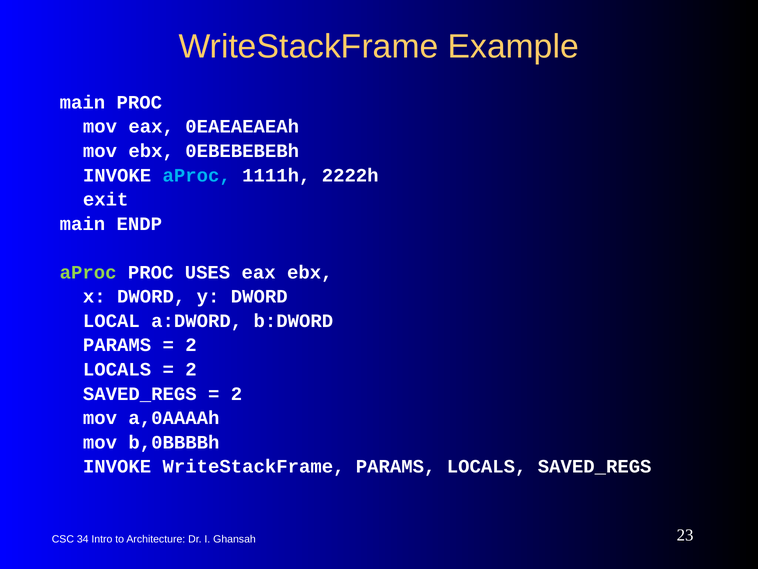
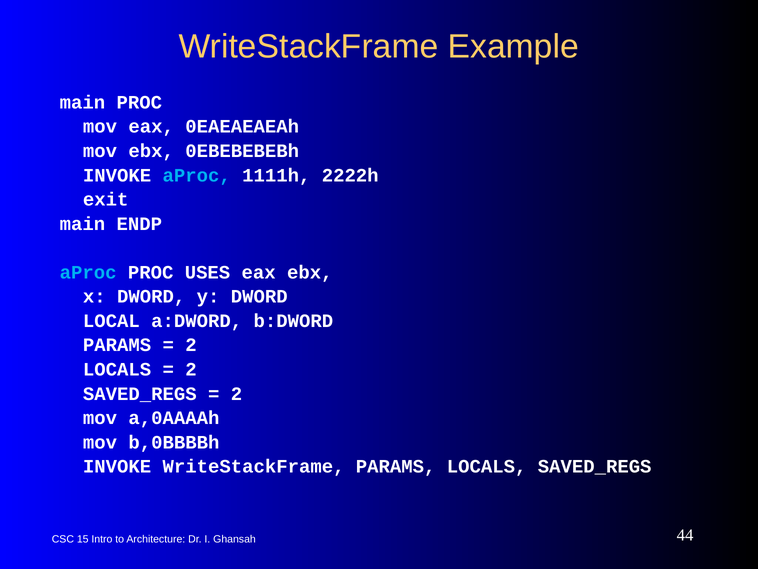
aProc at (88, 272) colour: light green -> light blue
34: 34 -> 15
23: 23 -> 44
